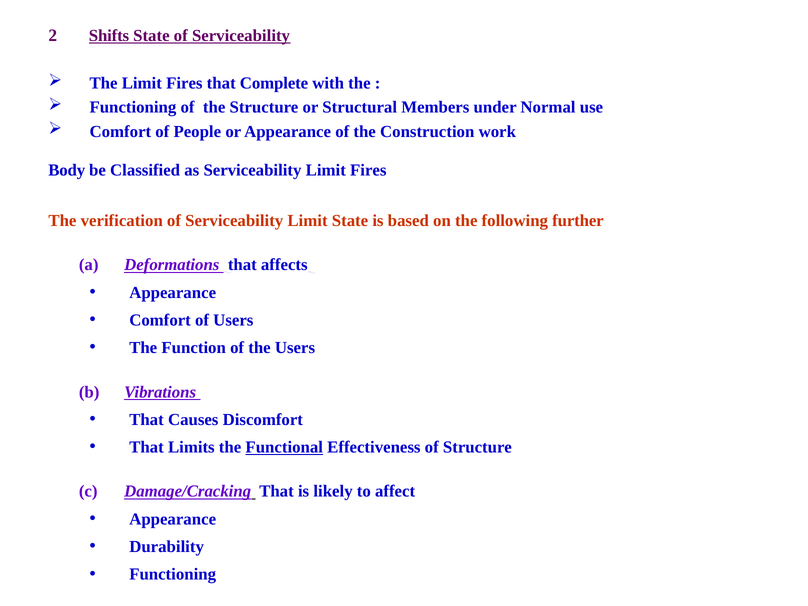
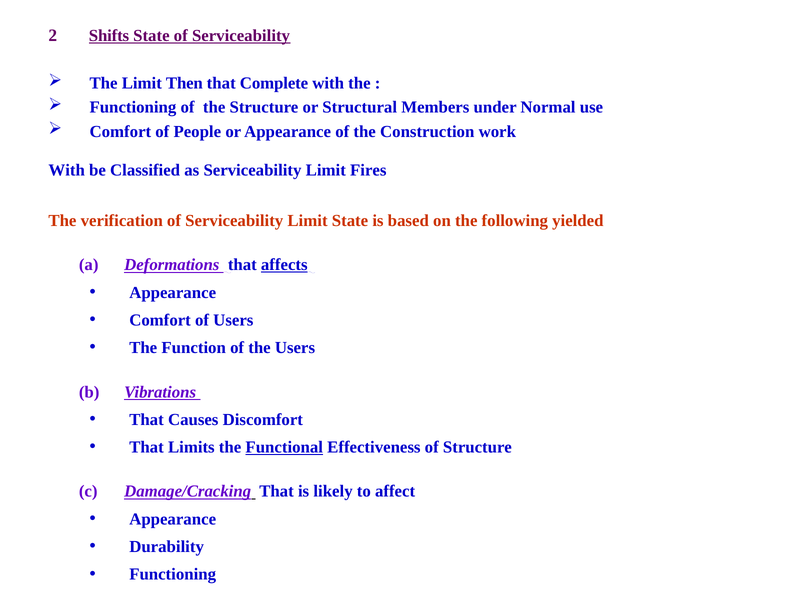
The Limit Fires: Fires -> Then
Body at (67, 170): Body -> With
further: further -> yielded
affects underline: none -> present
